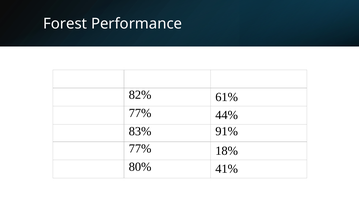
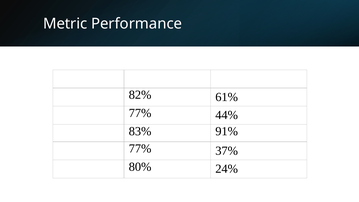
Forest at (65, 24): Forest -> Metric
18%: 18% -> 37%
41%: 41% -> 24%
